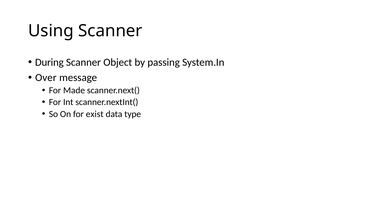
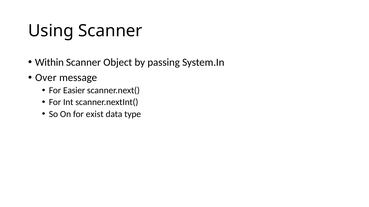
During: During -> Within
Made: Made -> Easier
